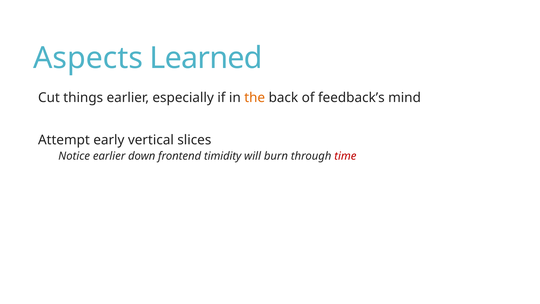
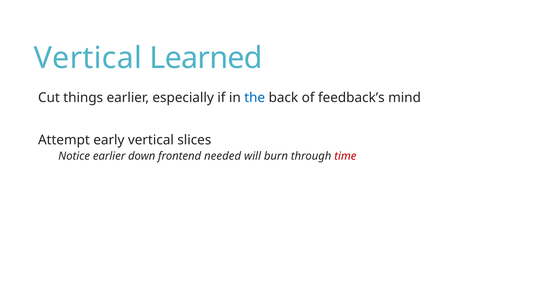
Aspects at (88, 58): Aspects -> Vertical
the colour: orange -> blue
timidity: timidity -> needed
